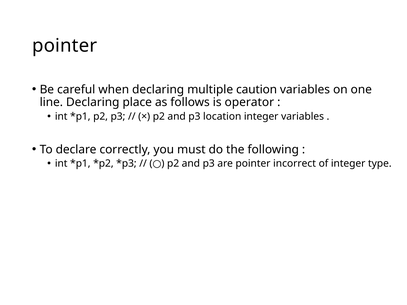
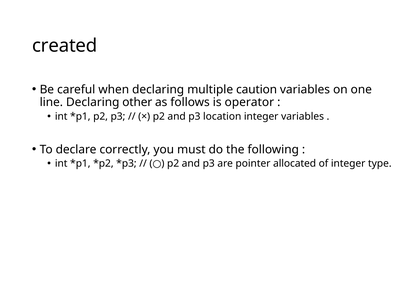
pointer at (65, 46): pointer -> created
place: place -> other
incorrect: incorrect -> allocated
